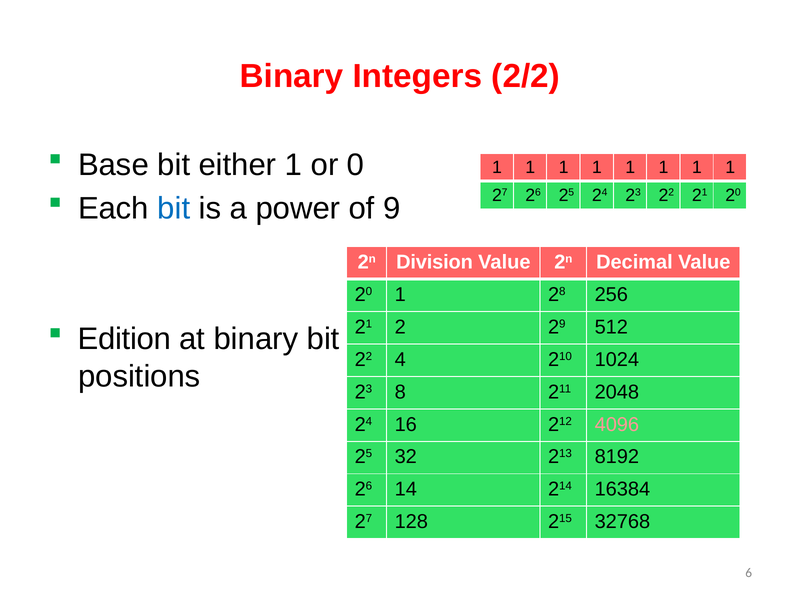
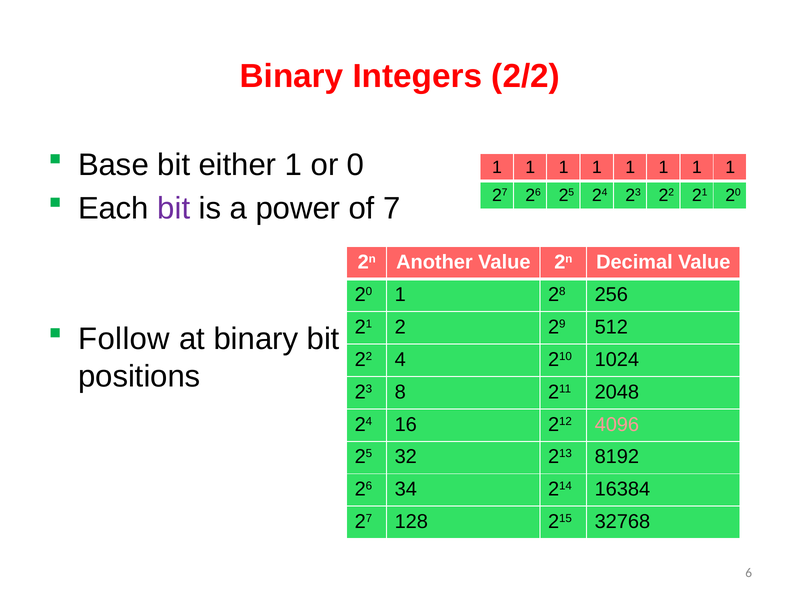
bit at (174, 208) colour: blue -> purple
9: 9 -> 7
Division: Division -> Another
Edition: Edition -> Follow
14: 14 -> 34
